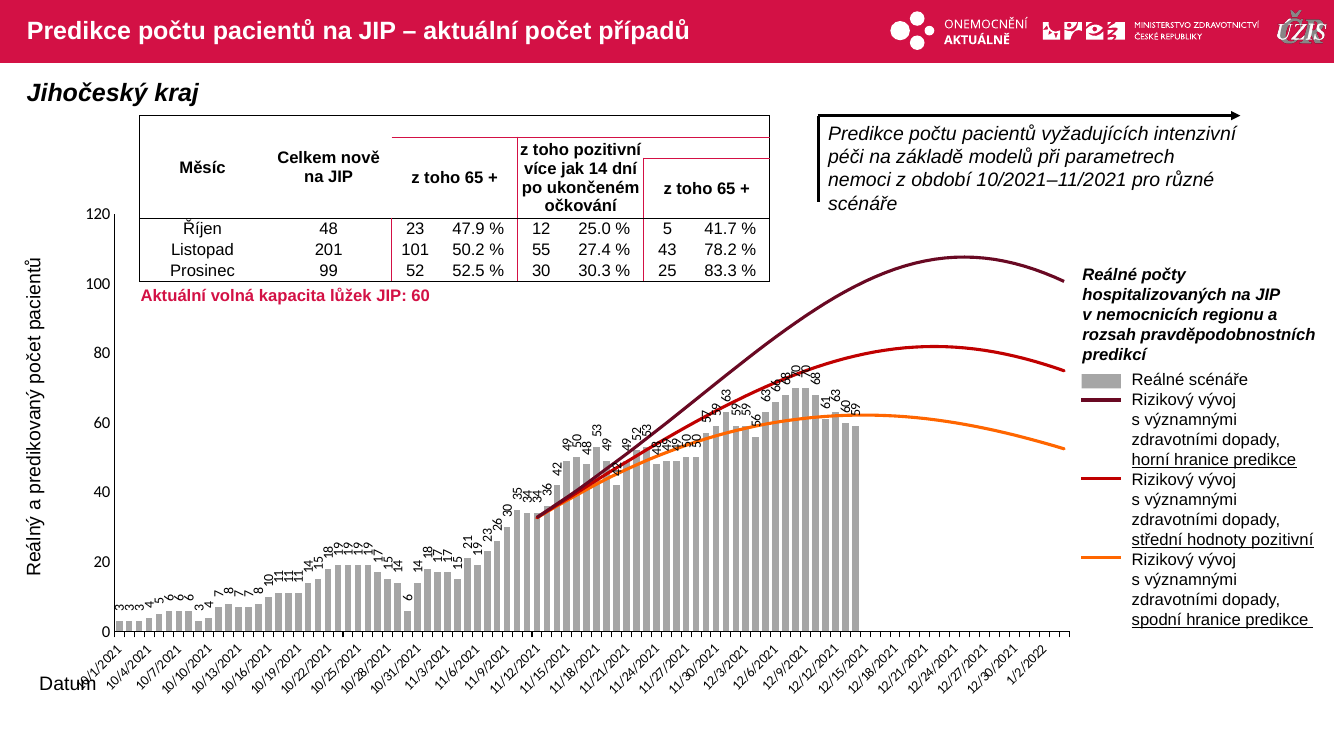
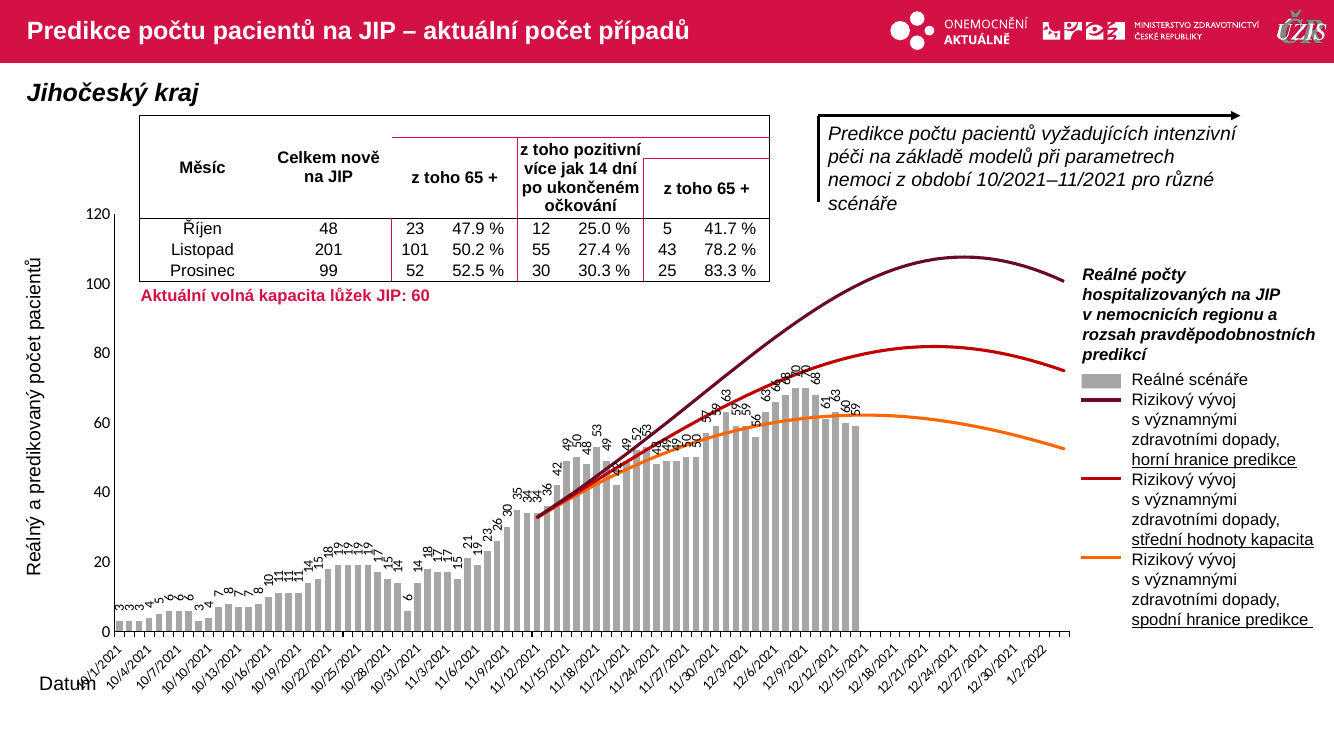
hodnoty pozitivní: pozitivní -> kapacita
